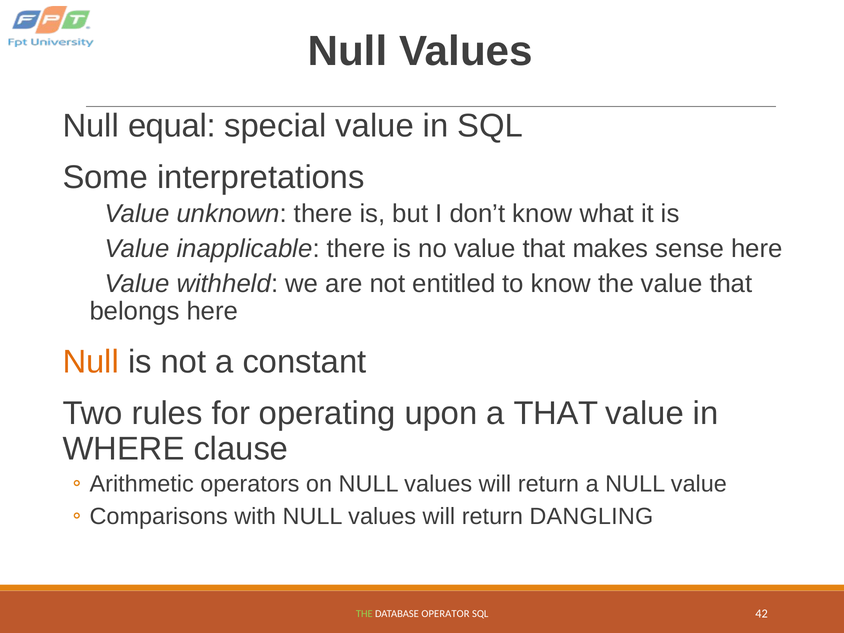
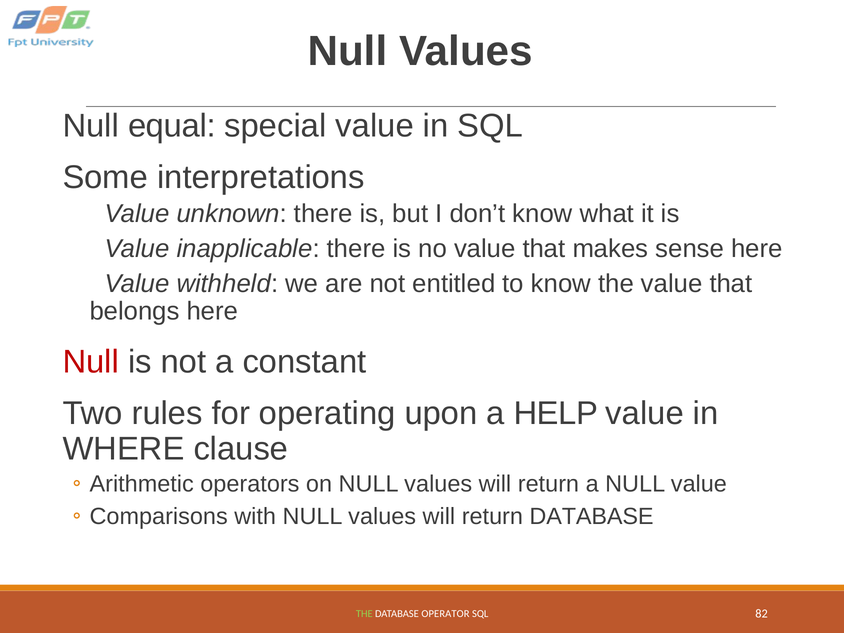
Null at (91, 362) colour: orange -> red
a THAT: THAT -> HELP
return DANGLING: DANGLING -> DATABASE
42: 42 -> 82
